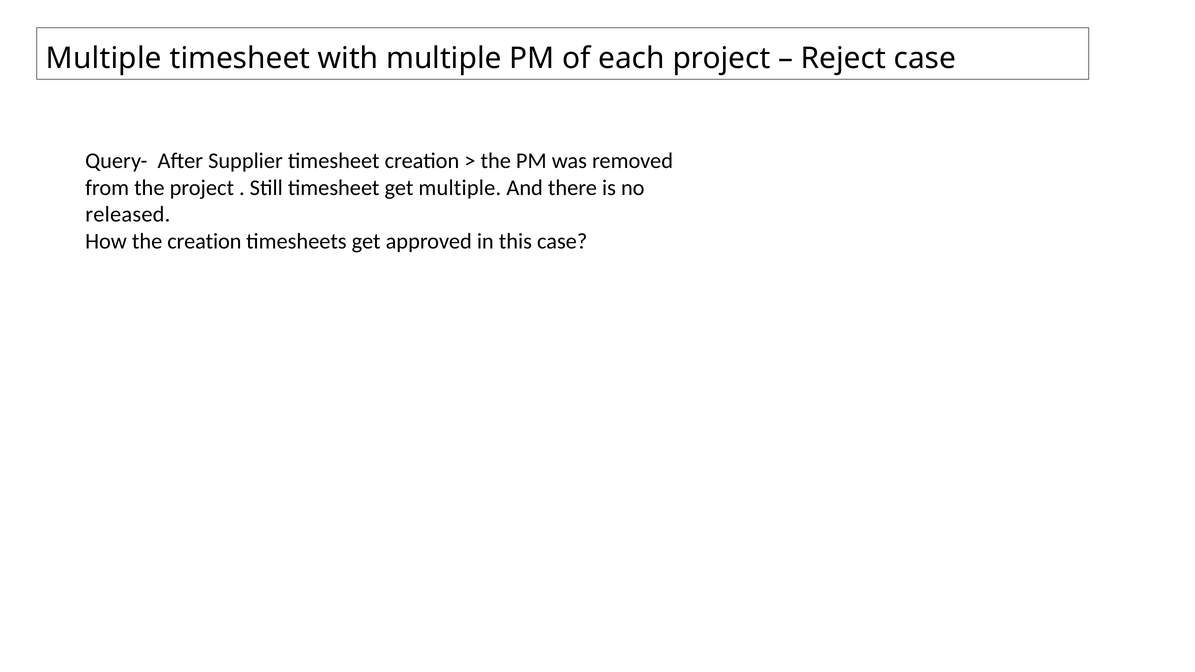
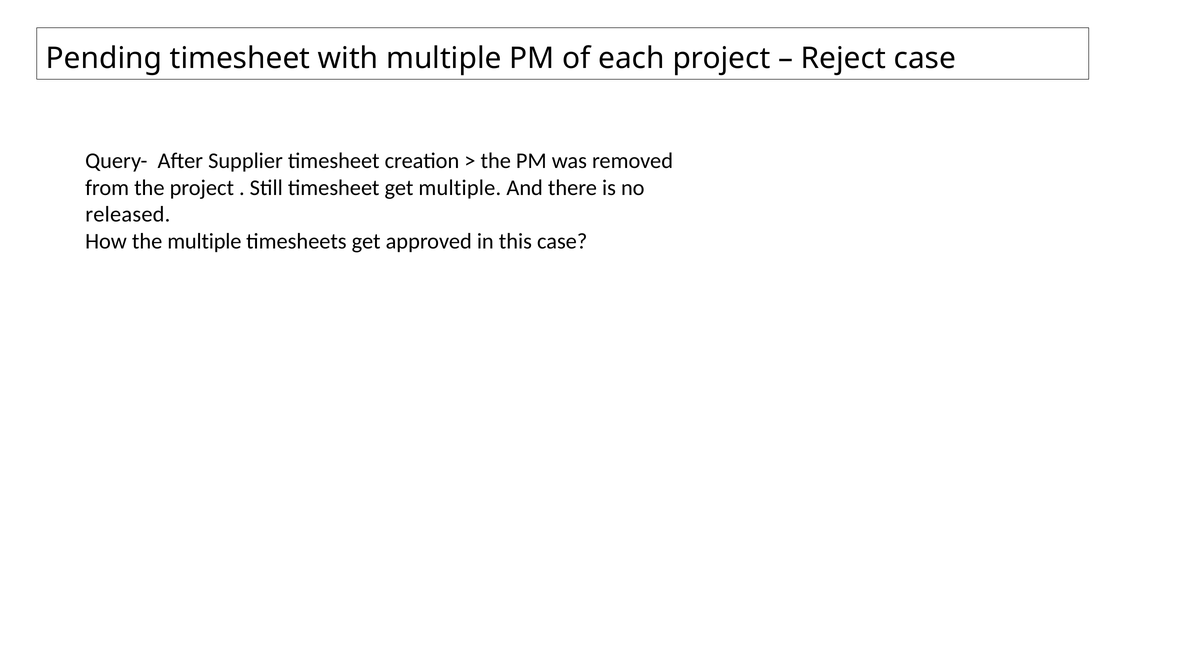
Multiple at (104, 58): Multiple -> Pending
the creation: creation -> multiple
